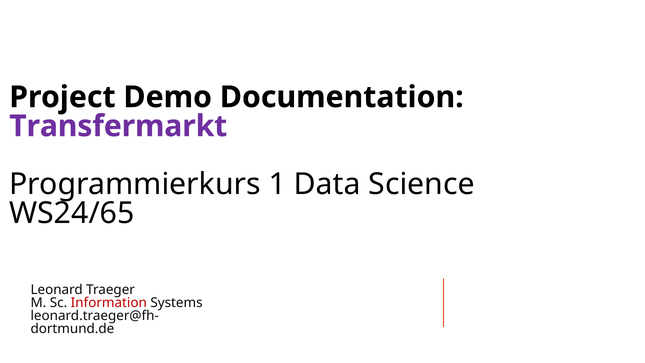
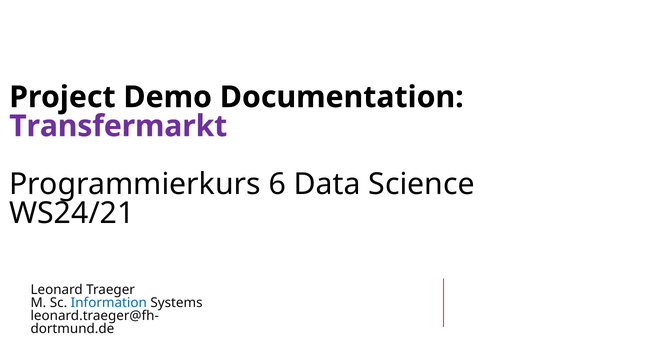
1: 1 -> 6
WS24/65: WS24/65 -> WS24/21
Information colour: red -> blue
